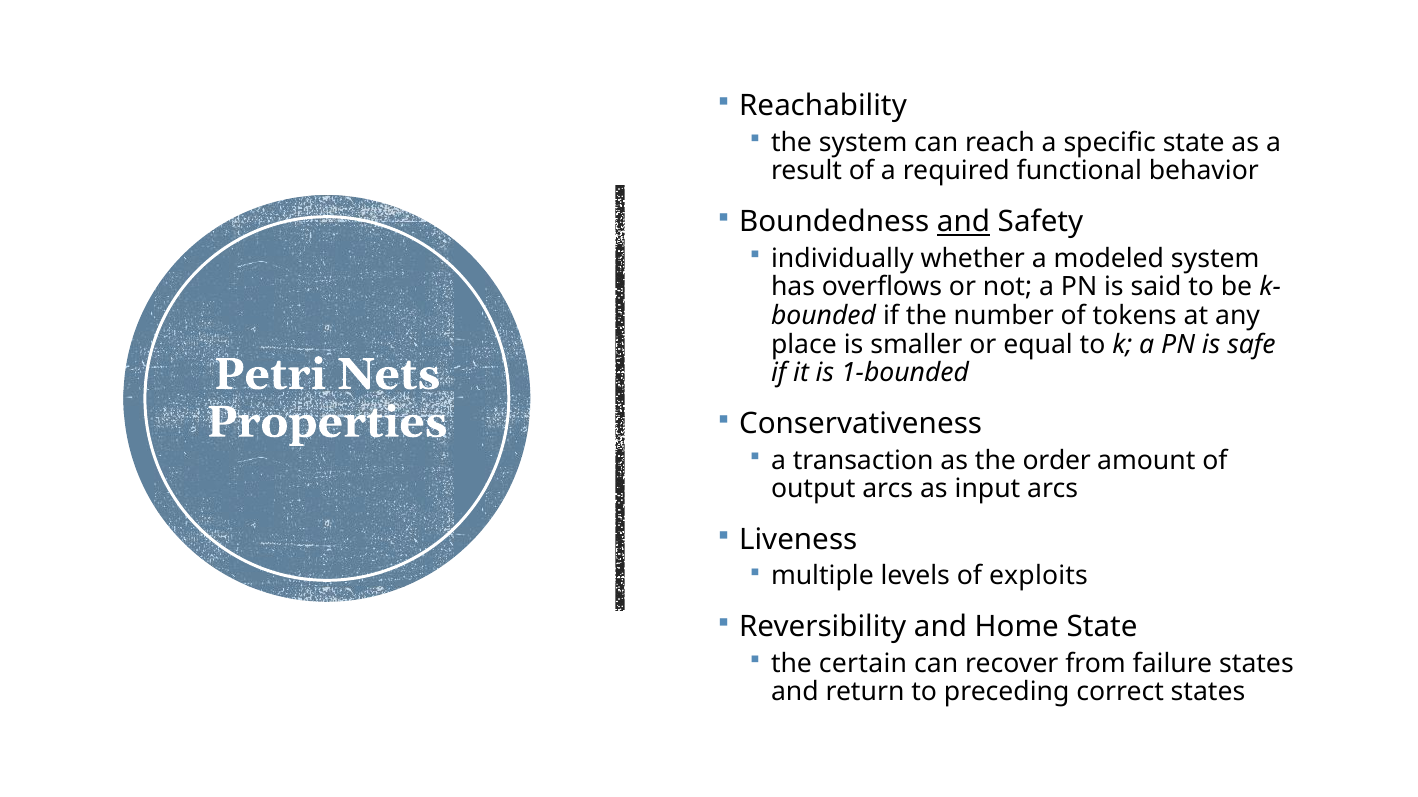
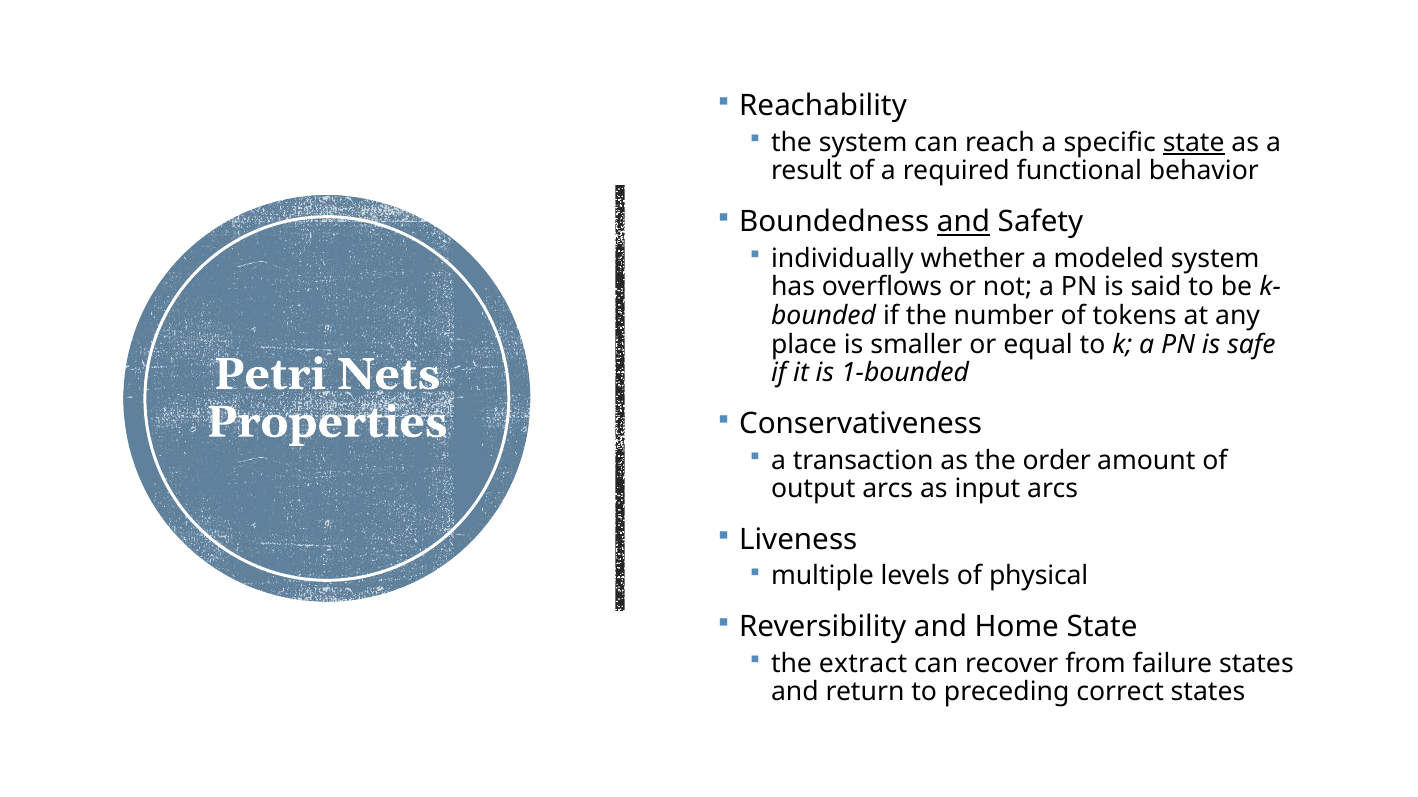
state at (1194, 143) underline: none -> present
exploits: exploits -> physical
certain: certain -> extract
